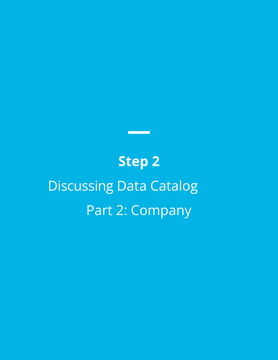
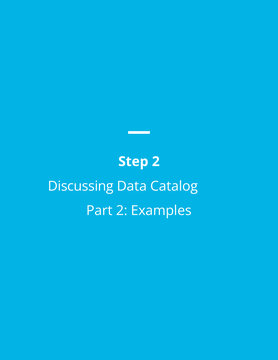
Company: Company -> Examples
